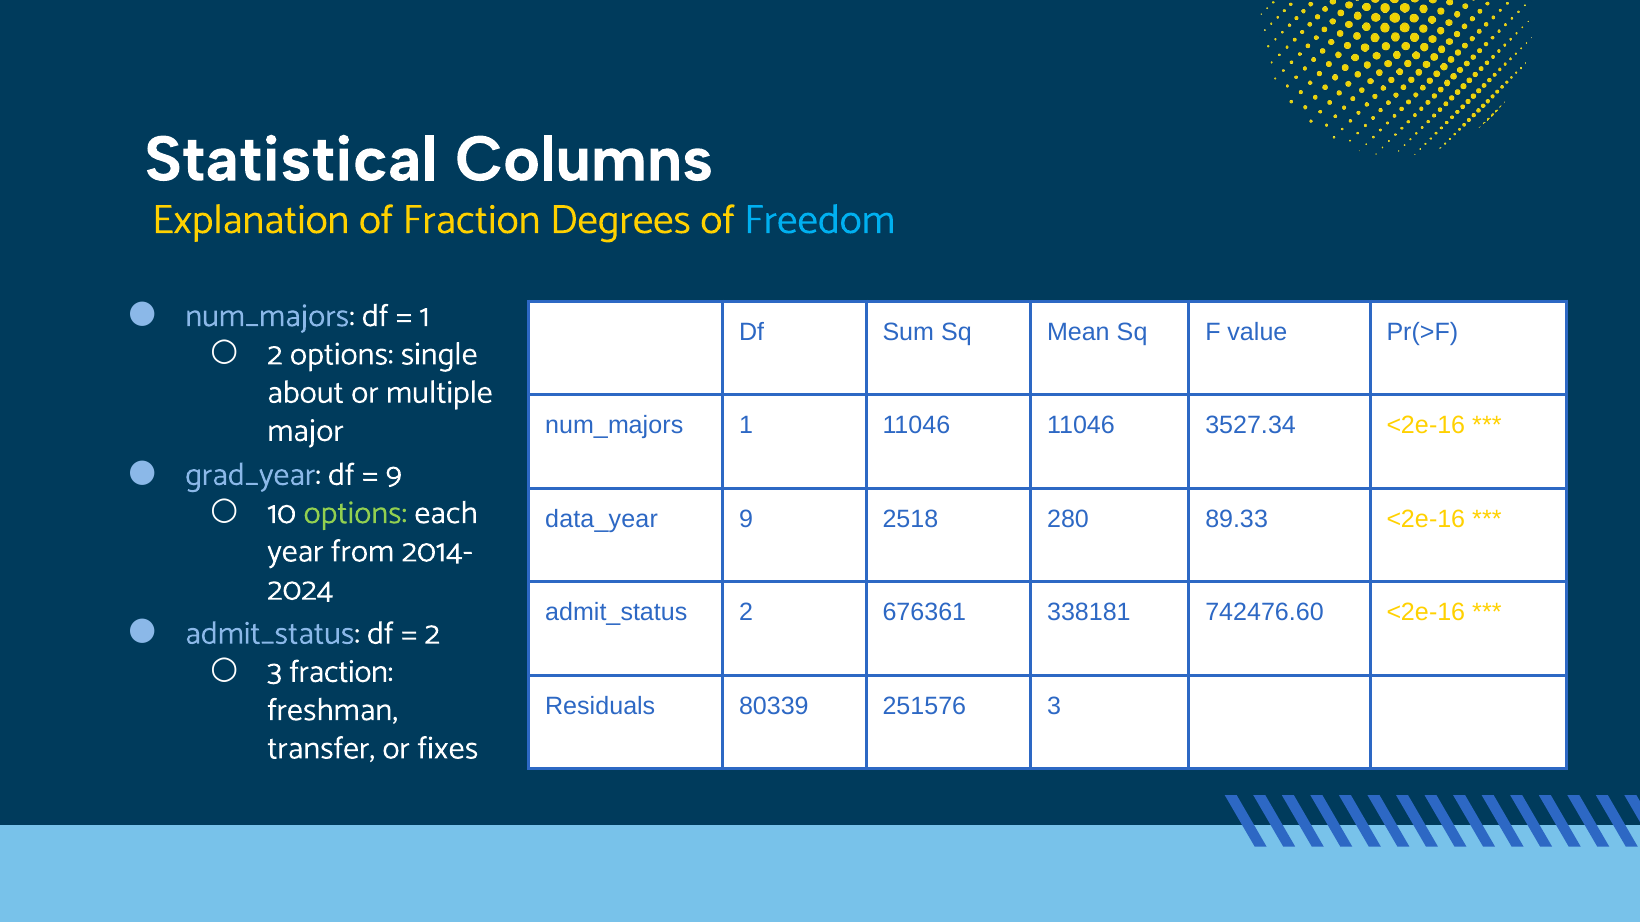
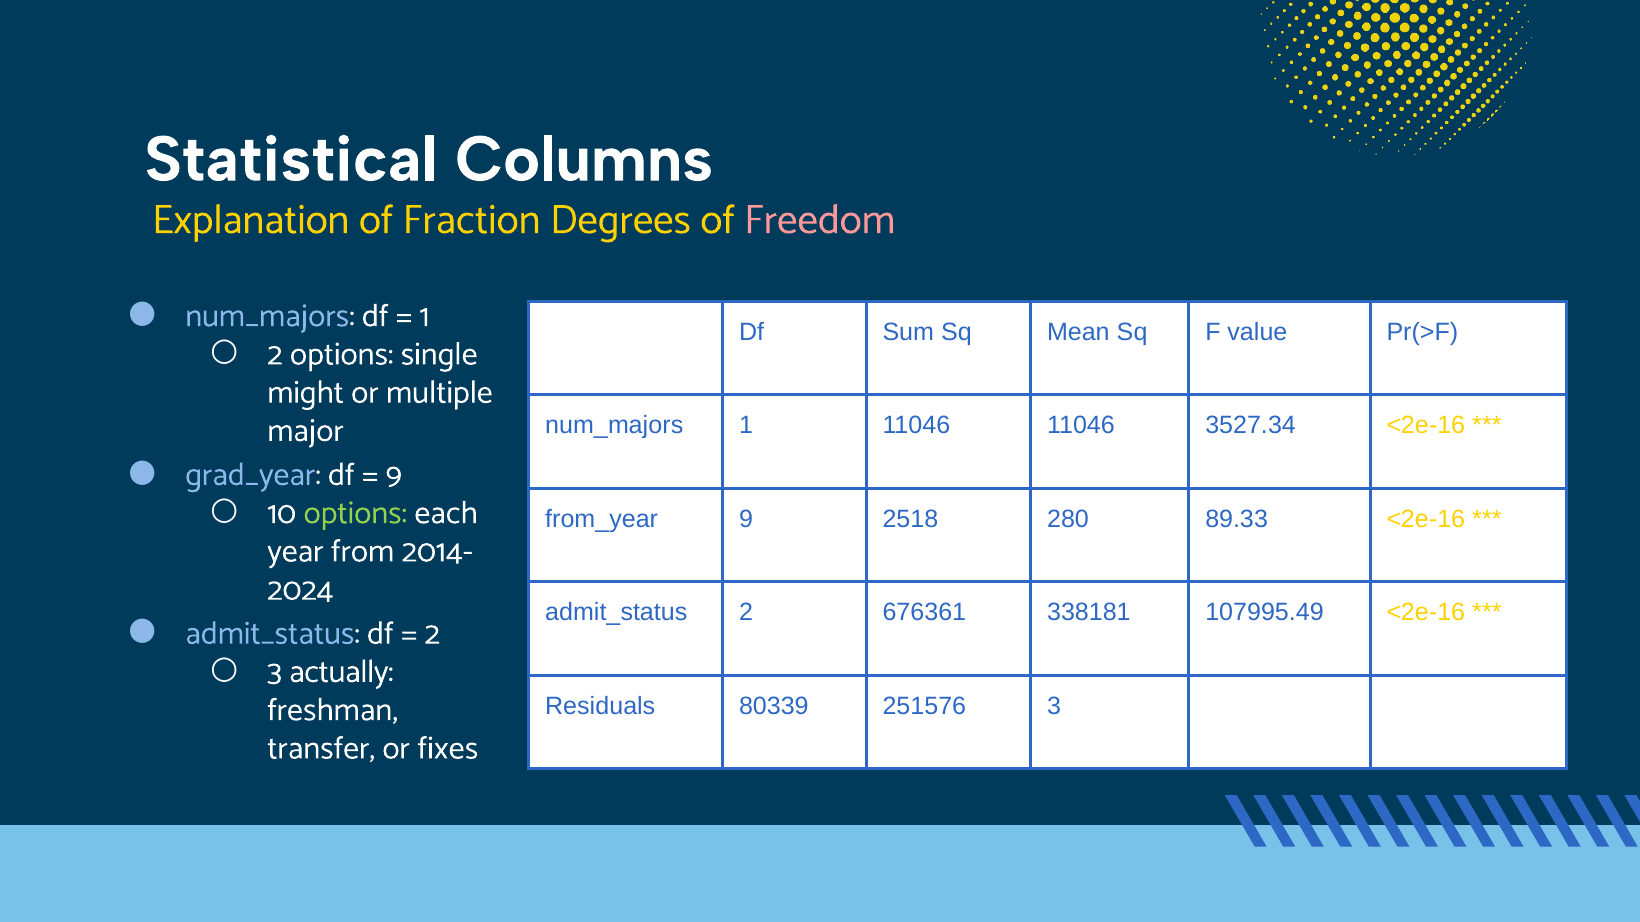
Freedom colour: light blue -> pink
about: about -> might
data_year: data_year -> from_year
742476.60: 742476.60 -> 107995.49
3 fraction: fraction -> actually
